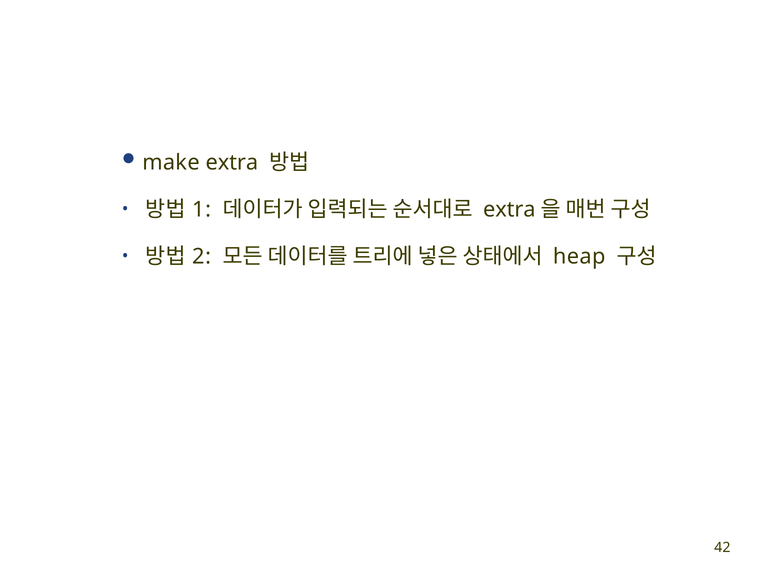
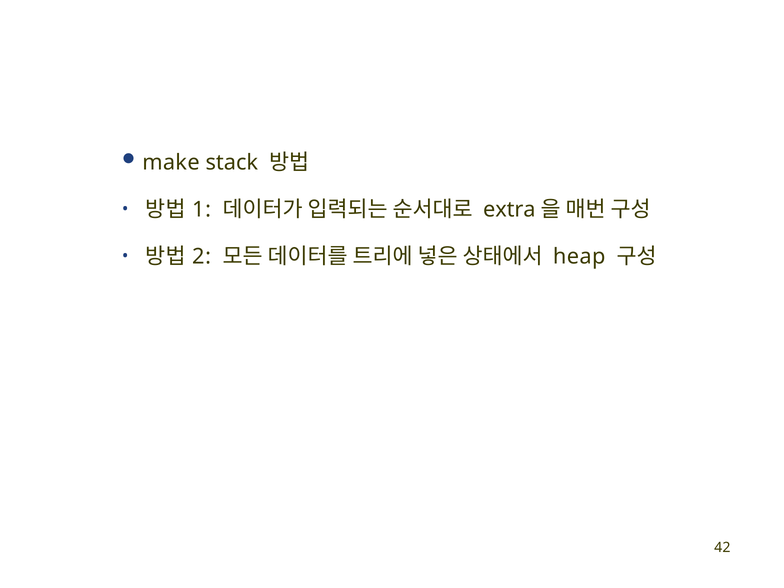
make extra: extra -> stack
